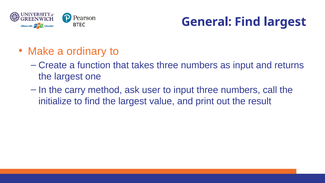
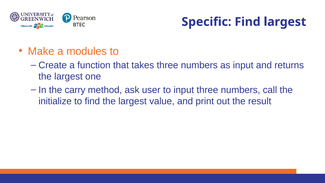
General: General -> Specific
ordinary: ordinary -> modules
